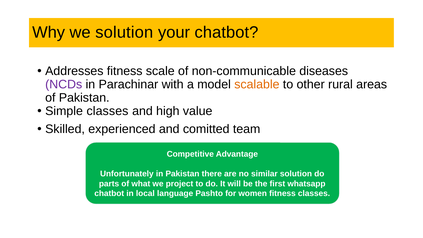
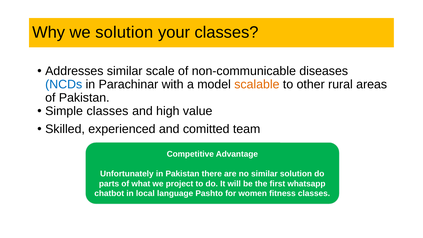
your chatbot: chatbot -> classes
Addresses fitness: fitness -> similar
NCDs colour: purple -> blue
